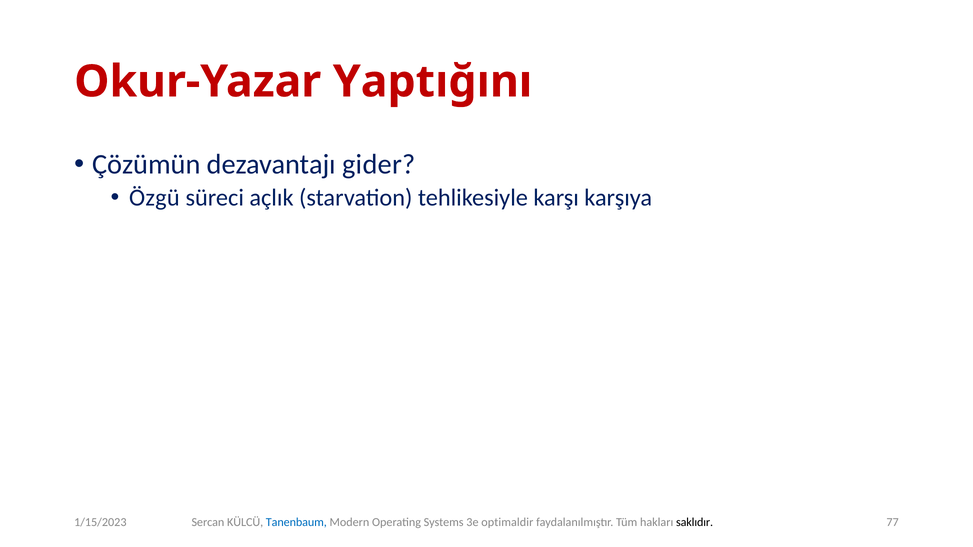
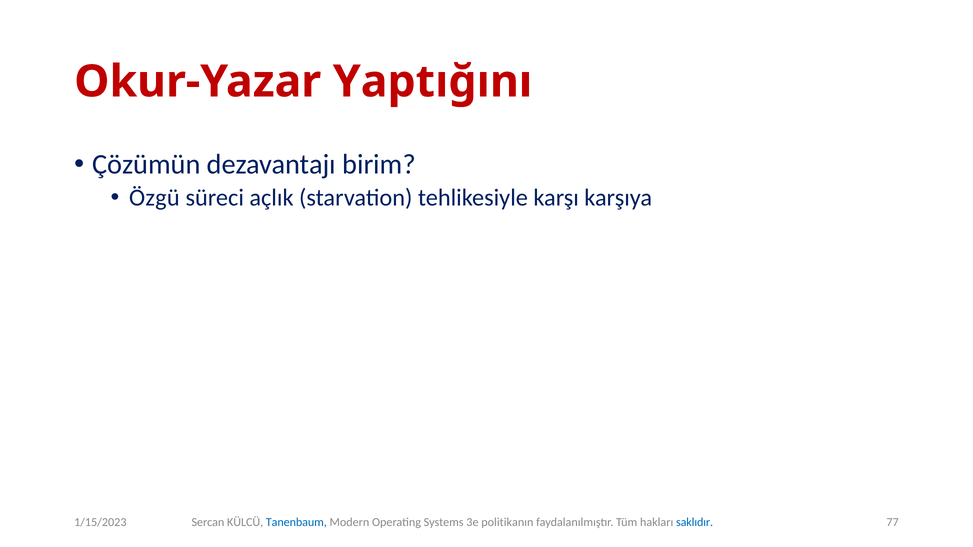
gider: gider -> birim
optimaldir: optimaldir -> politikanın
saklıdır colour: black -> blue
